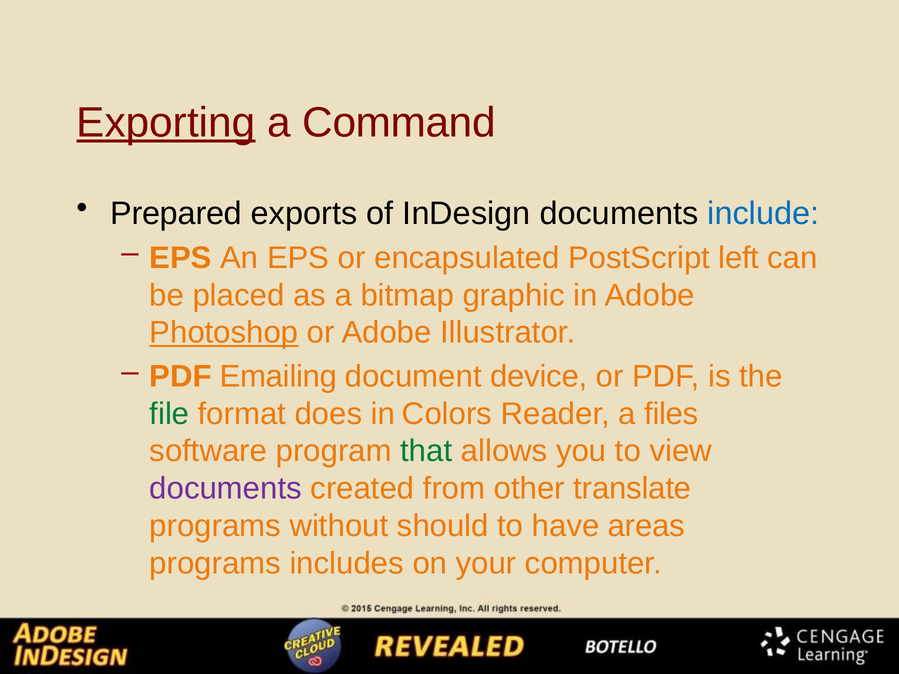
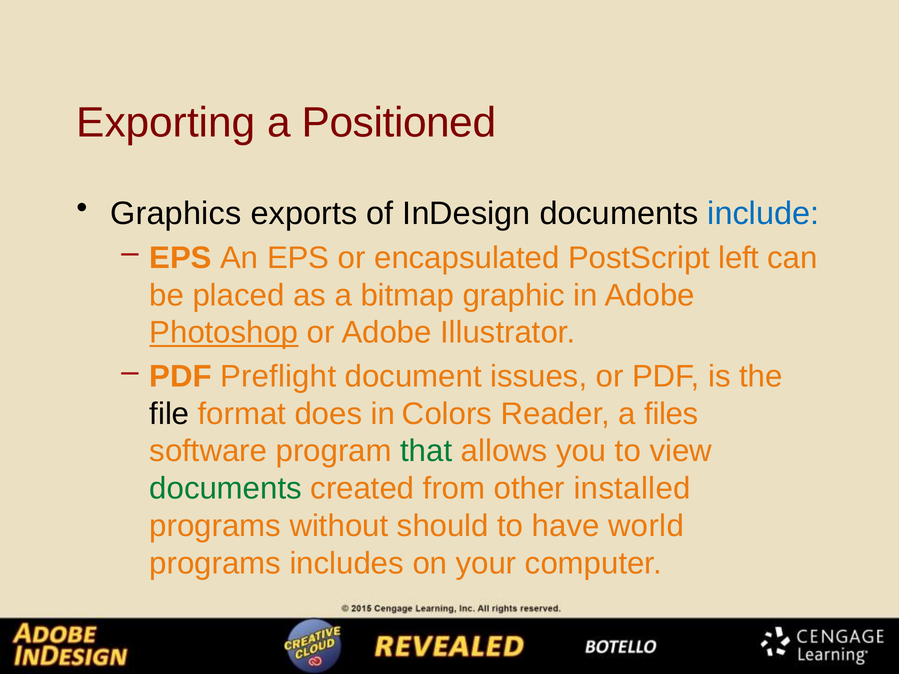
Exporting underline: present -> none
Command: Command -> Positioned
Prepared: Prepared -> Graphics
Emailing: Emailing -> Preflight
device: device -> issues
file colour: green -> black
documents at (226, 489) colour: purple -> green
translate: translate -> installed
areas: areas -> world
